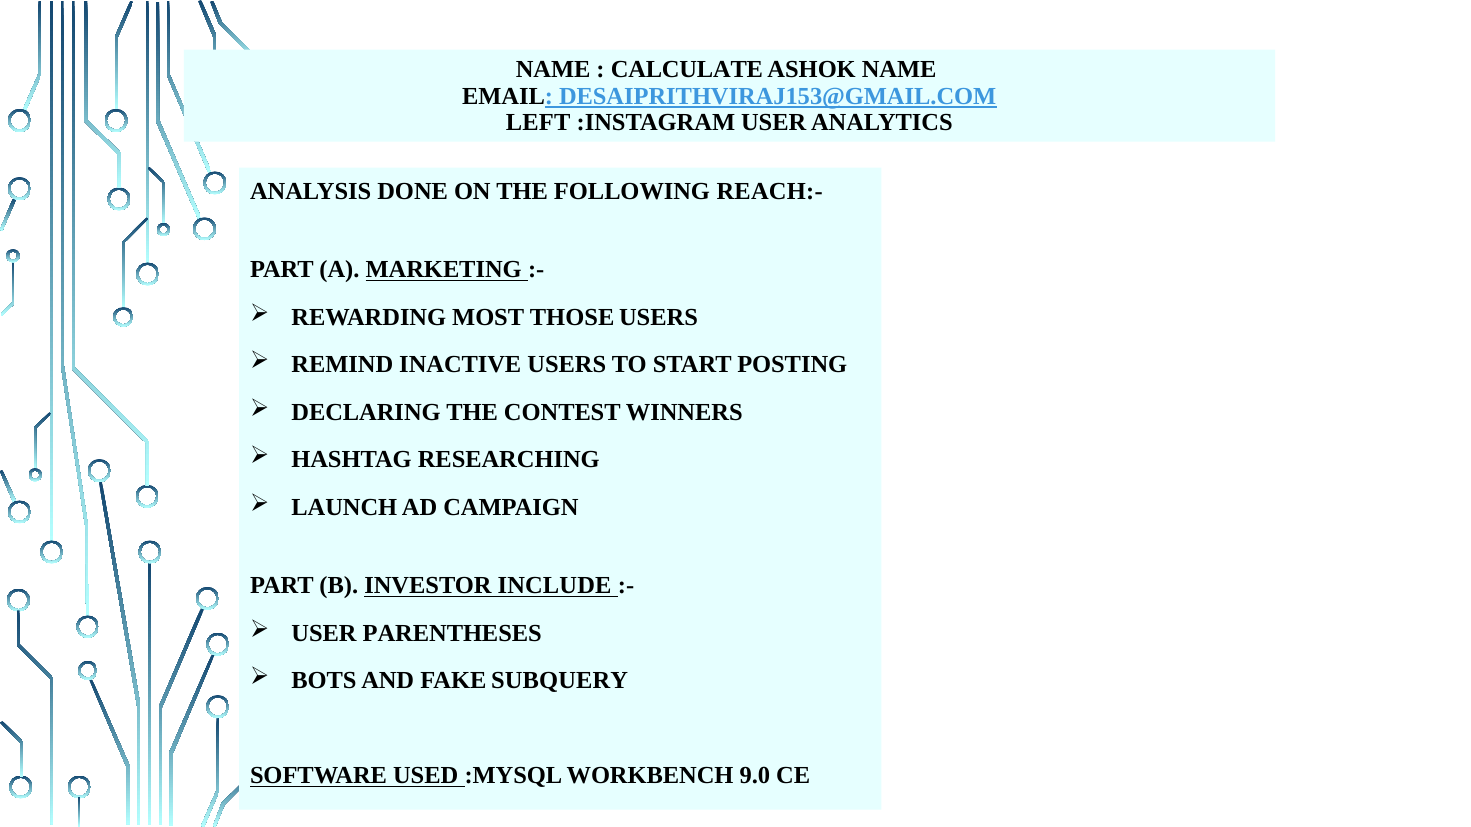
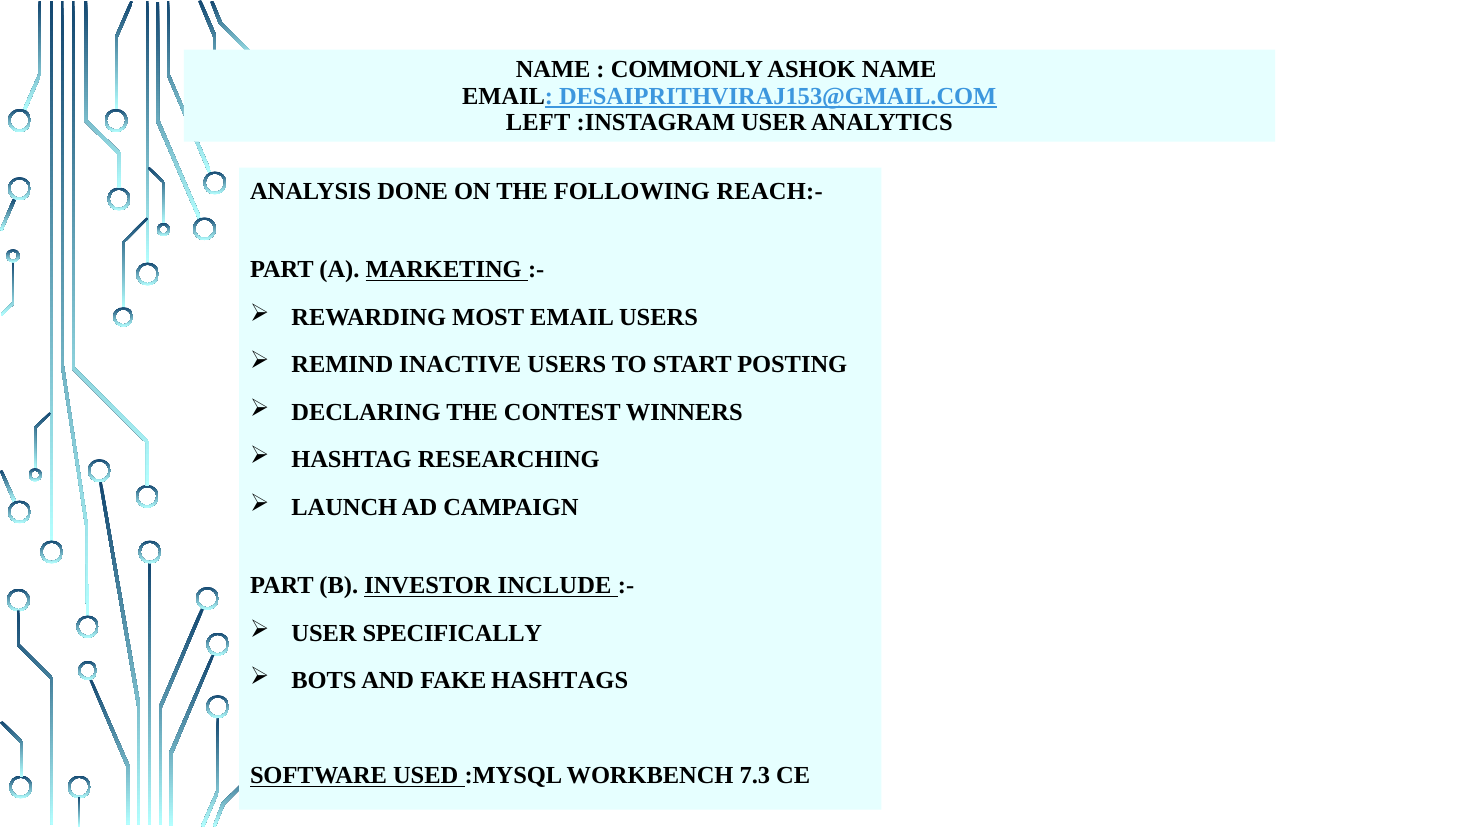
CALCULATE: CALCULATE -> COMMONLY
MOST THOSE: THOSE -> EMAIL
PARENTHESES: PARENTHESES -> SPECIFICALLY
SUBQUERY: SUBQUERY -> HASHTAGS
9.0: 9.0 -> 7.3
